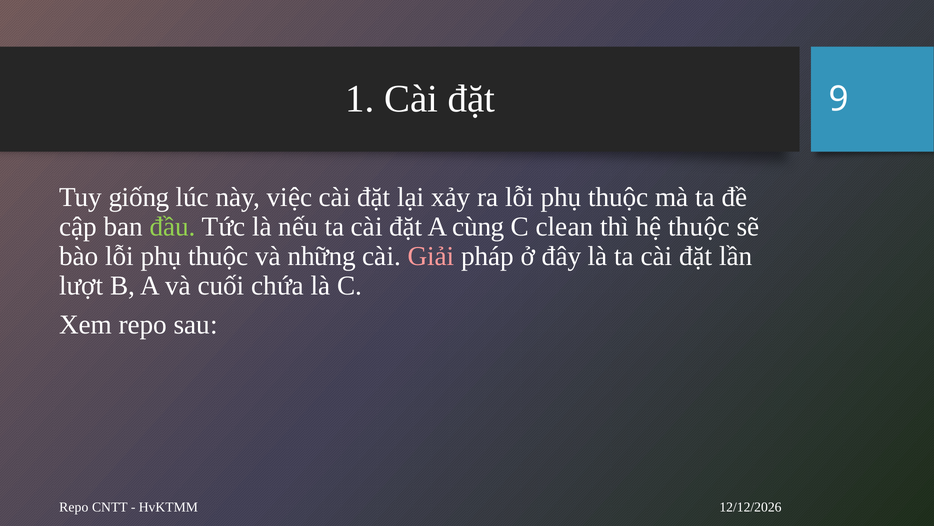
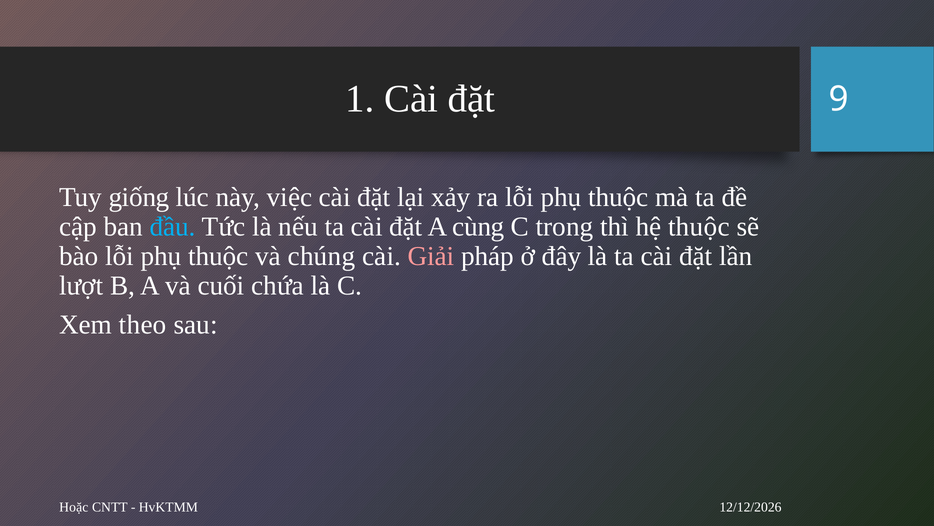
đầu colour: light green -> light blue
clean: clean -> trong
những: những -> chúng
Xem repo: repo -> theo
Repo at (74, 507): Repo -> Hoặc
